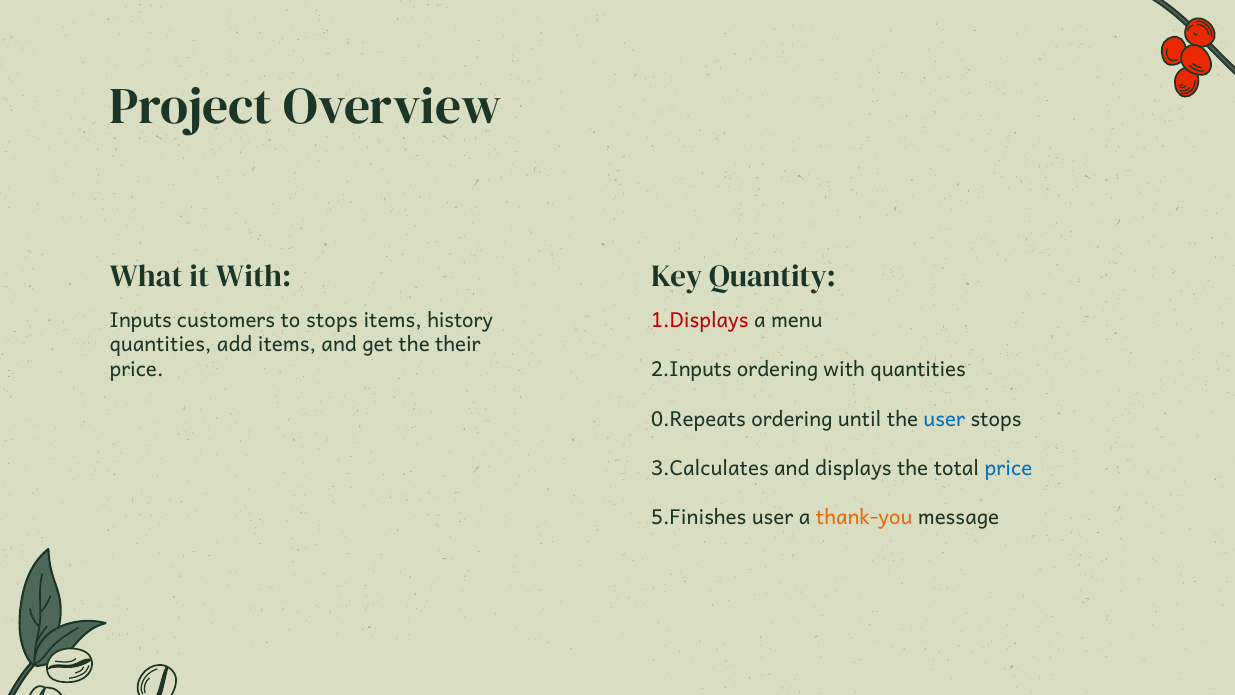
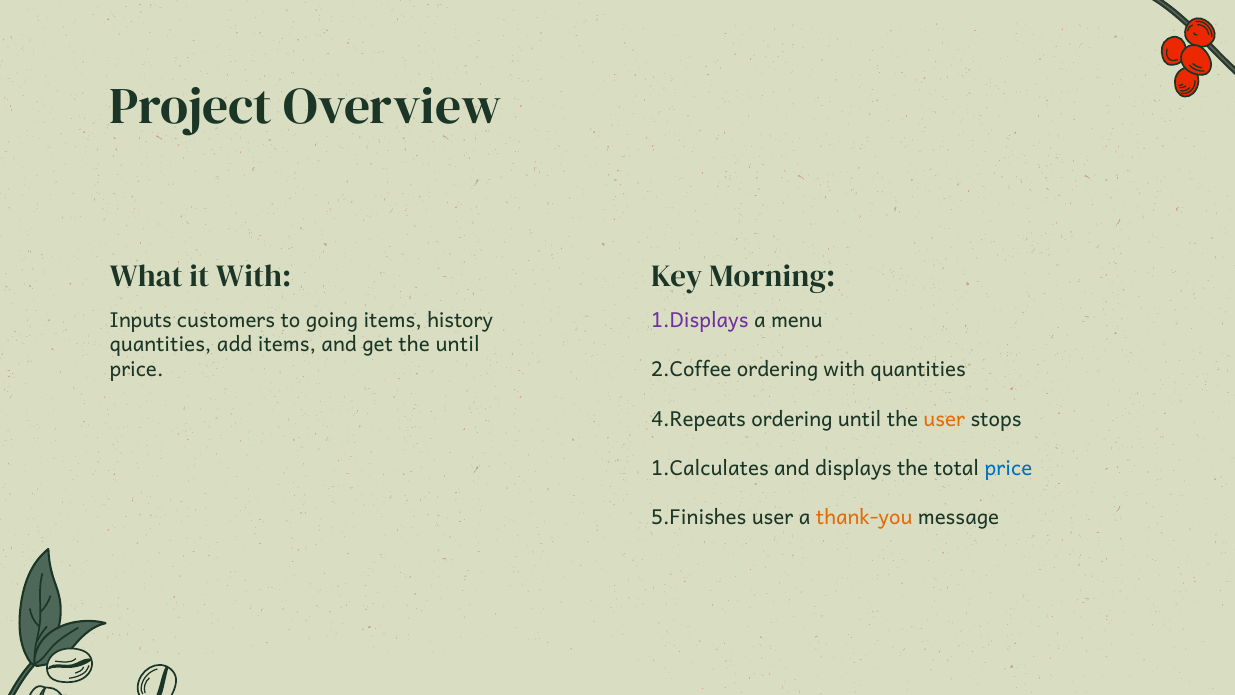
Quantity: Quantity -> Morning
to stops: stops -> going
1.Displays colour: red -> purple
the their: their -> until
2.Inputs: 2.Inputs -> 2.Coffee
0.Repeats: 0.Repeats -> 4.Repeats
user at (944, 419) colour: blue -> orange
3.Calculates: 3.Calculates -> 1.Calculates
